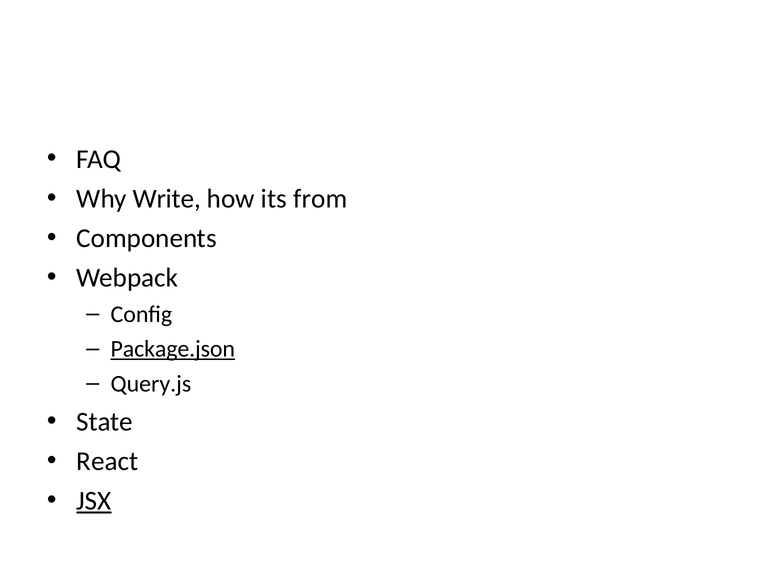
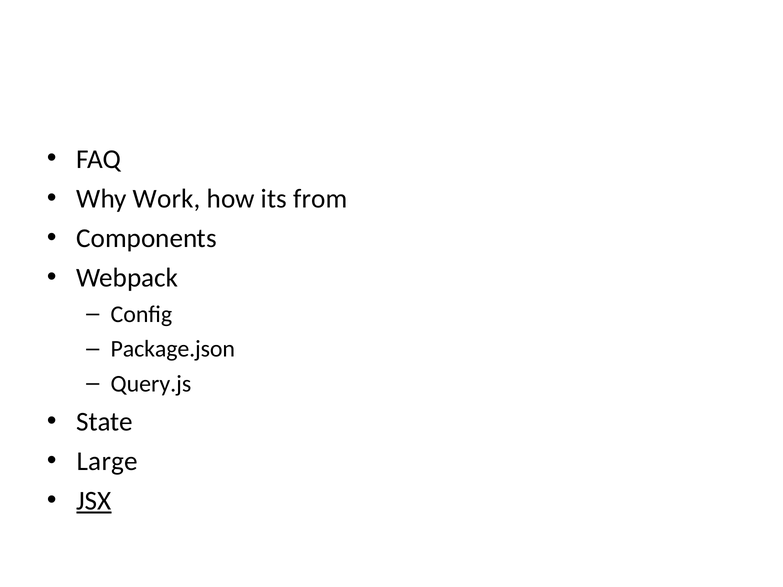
Write: Write -> Work
Package.json underline: present -> none
React: React -> Large
